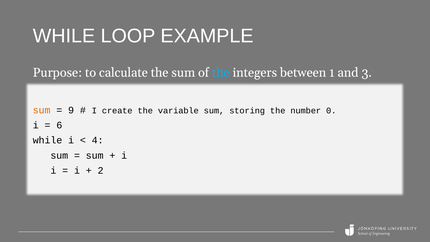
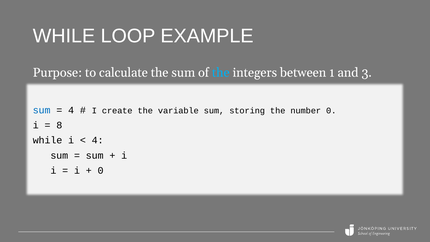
sum at (42, 110) colour: orange -> blue
9 at (71, 110): 9 -> 4
6: 6 -> 8
2 at (101, 171): 2 -> 0
